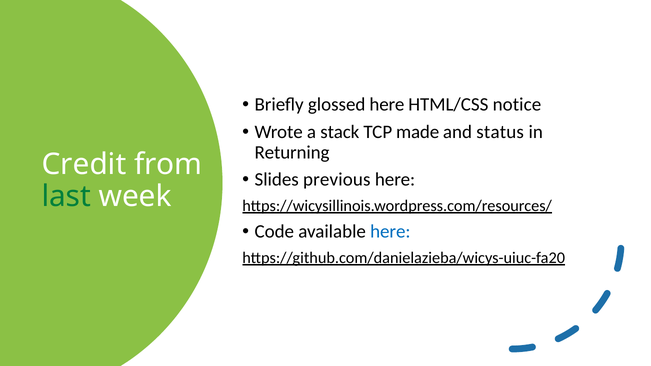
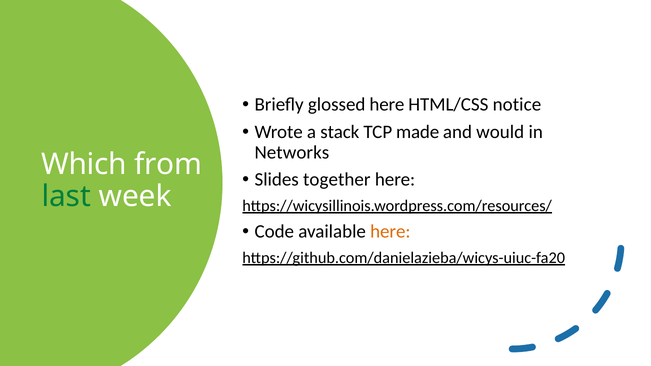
status: status -> would
Returning: Returning -> Networks
Credit: Credit -> Which
previous: previous -> together
here at (390, 232) colour: blue -> orange
